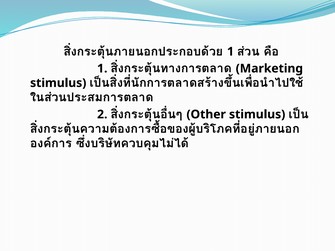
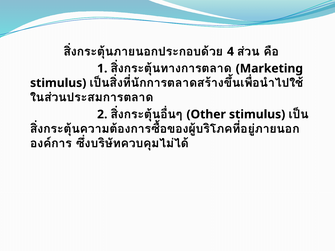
1 at (230, 52): 1 -> 4
